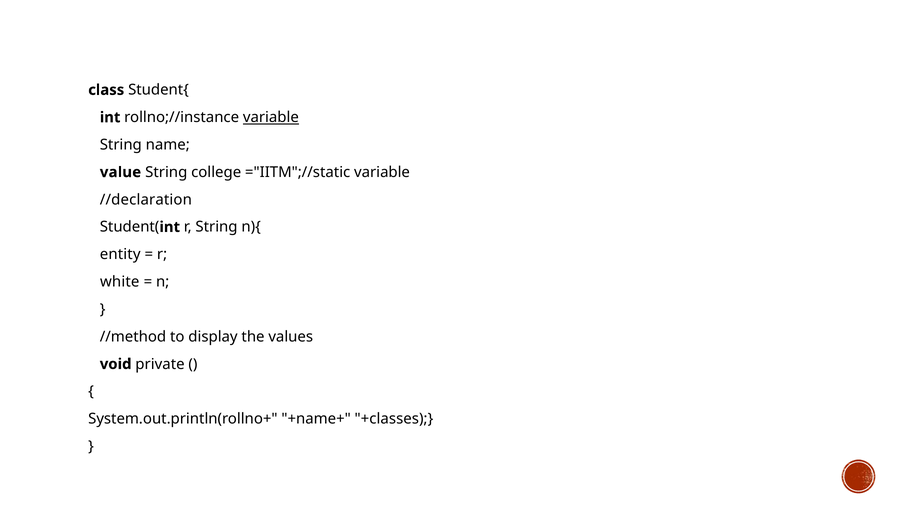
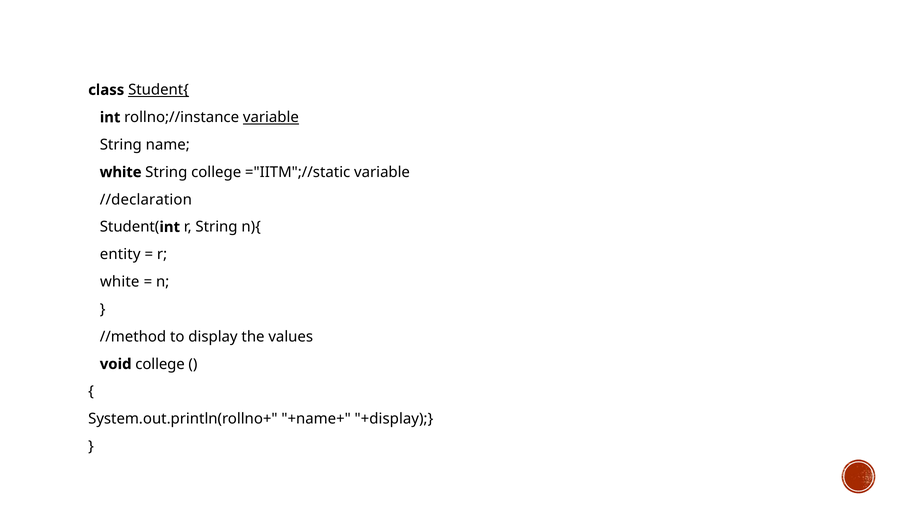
Student{ underline: none -> present
value at (120, 172): value -> white
void private: private -> college
+classes: +classes -> +display
